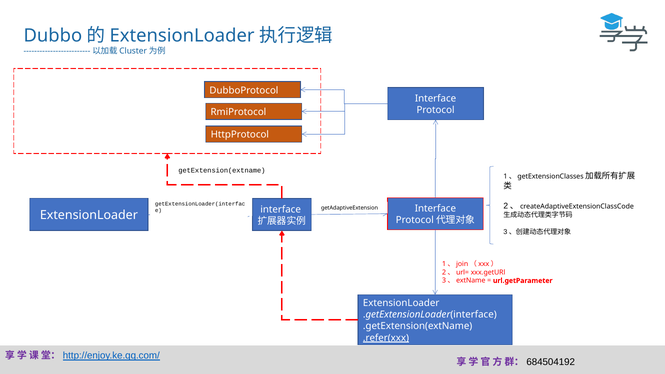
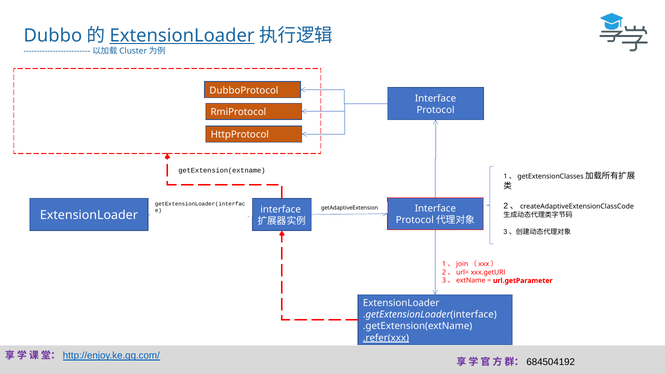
ExtensionLoader at (182, 35) underline: none -> present
